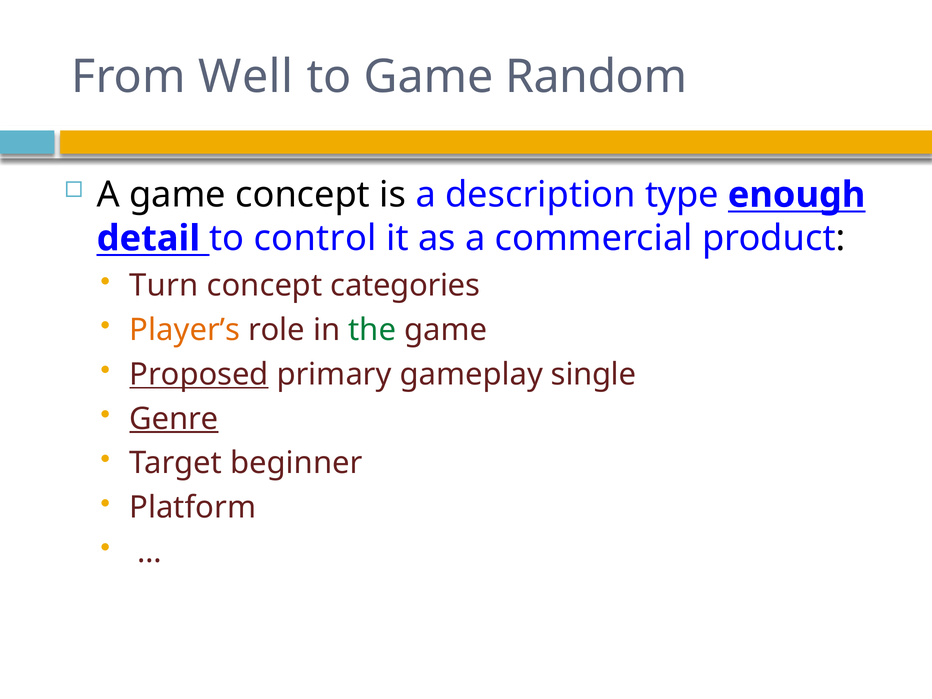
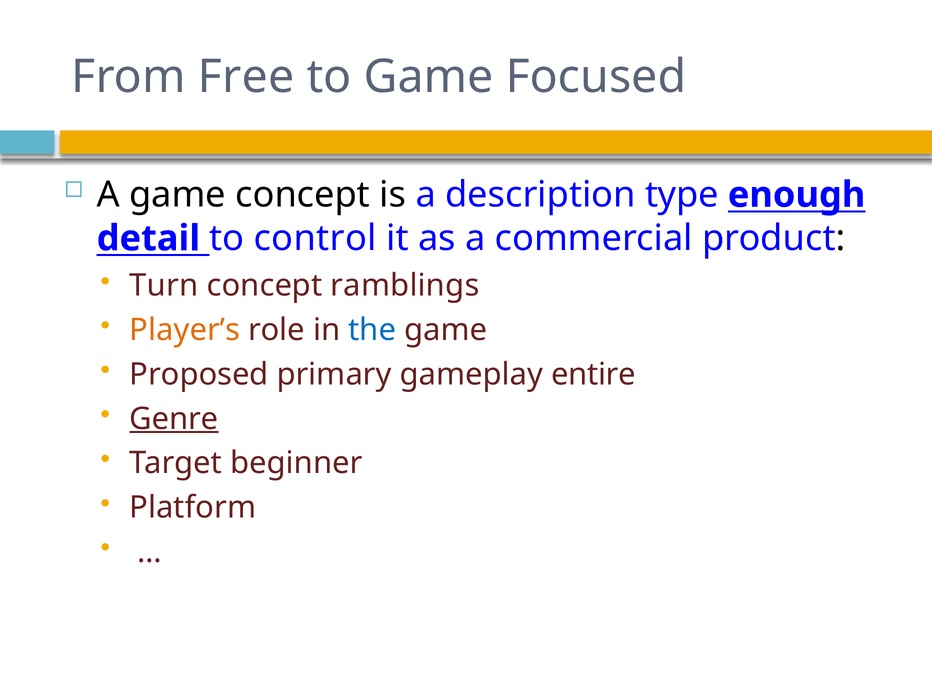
Well: Well -> Free
Random: Random -> Focused
categories: categories -> ramblings
the colour: green -> blue
Proposed underline: present -> none
single: single -> entire
